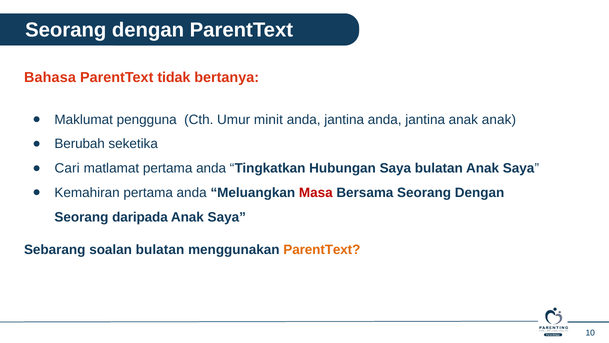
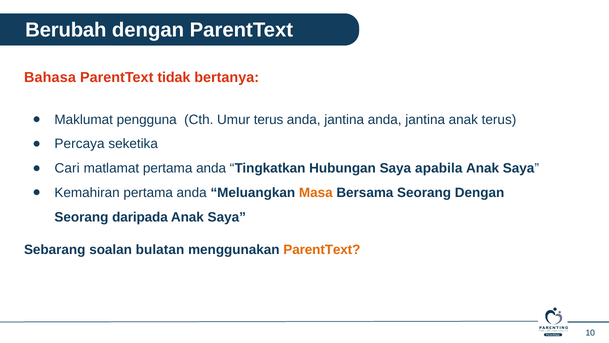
Seorang at (66, 30): Seorang -> Berubah
Umur minit: minit -> terus
anak anak: anak -> terus
Berubah: Berubah -> Percaya
Saya bulatan: bulatan -> apabila
Masa colour: red -> orange
